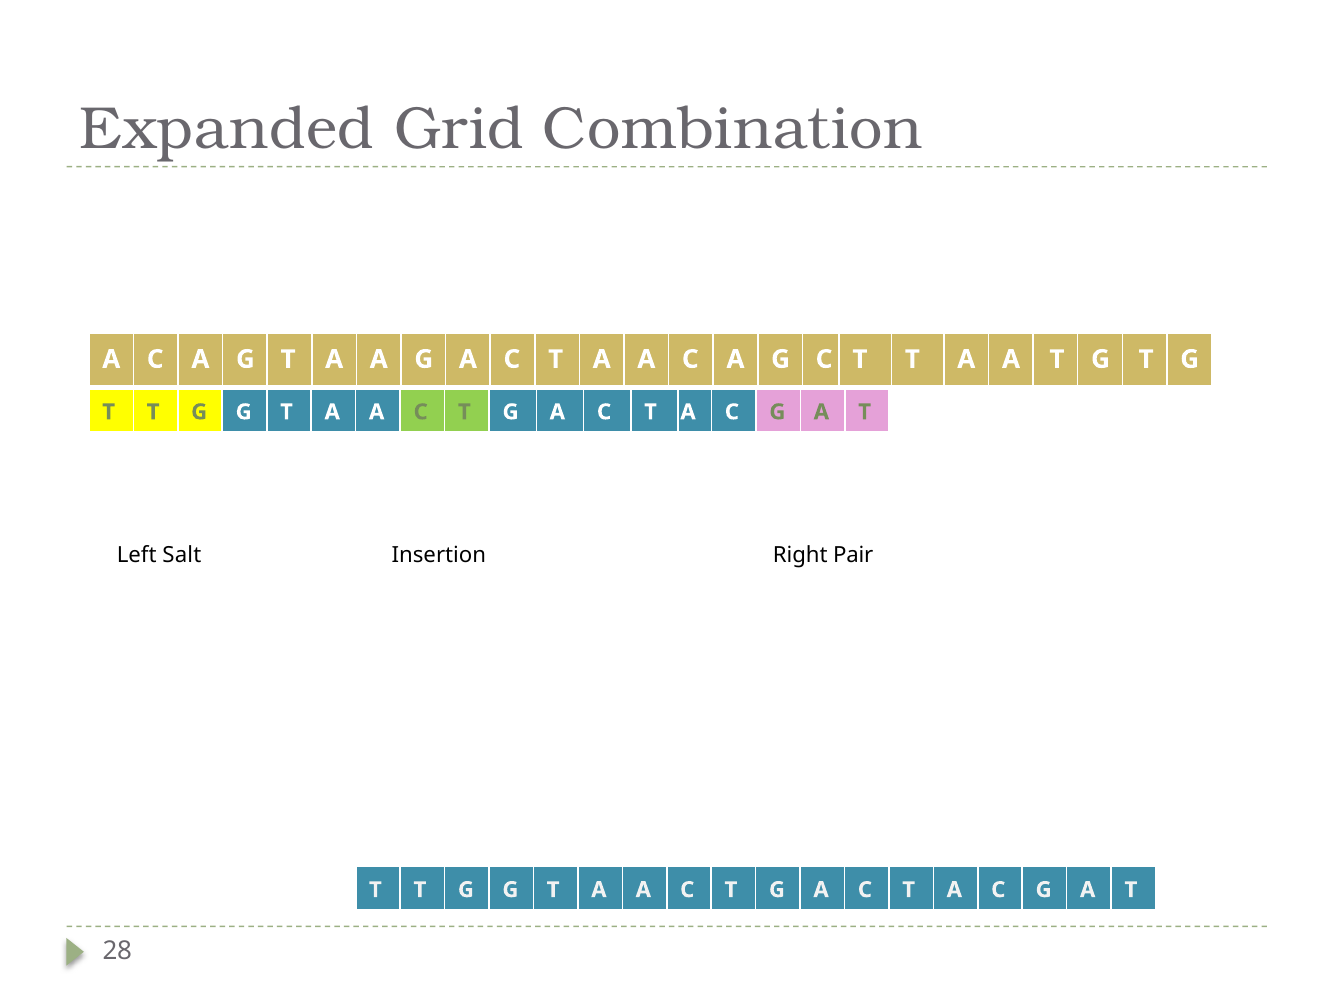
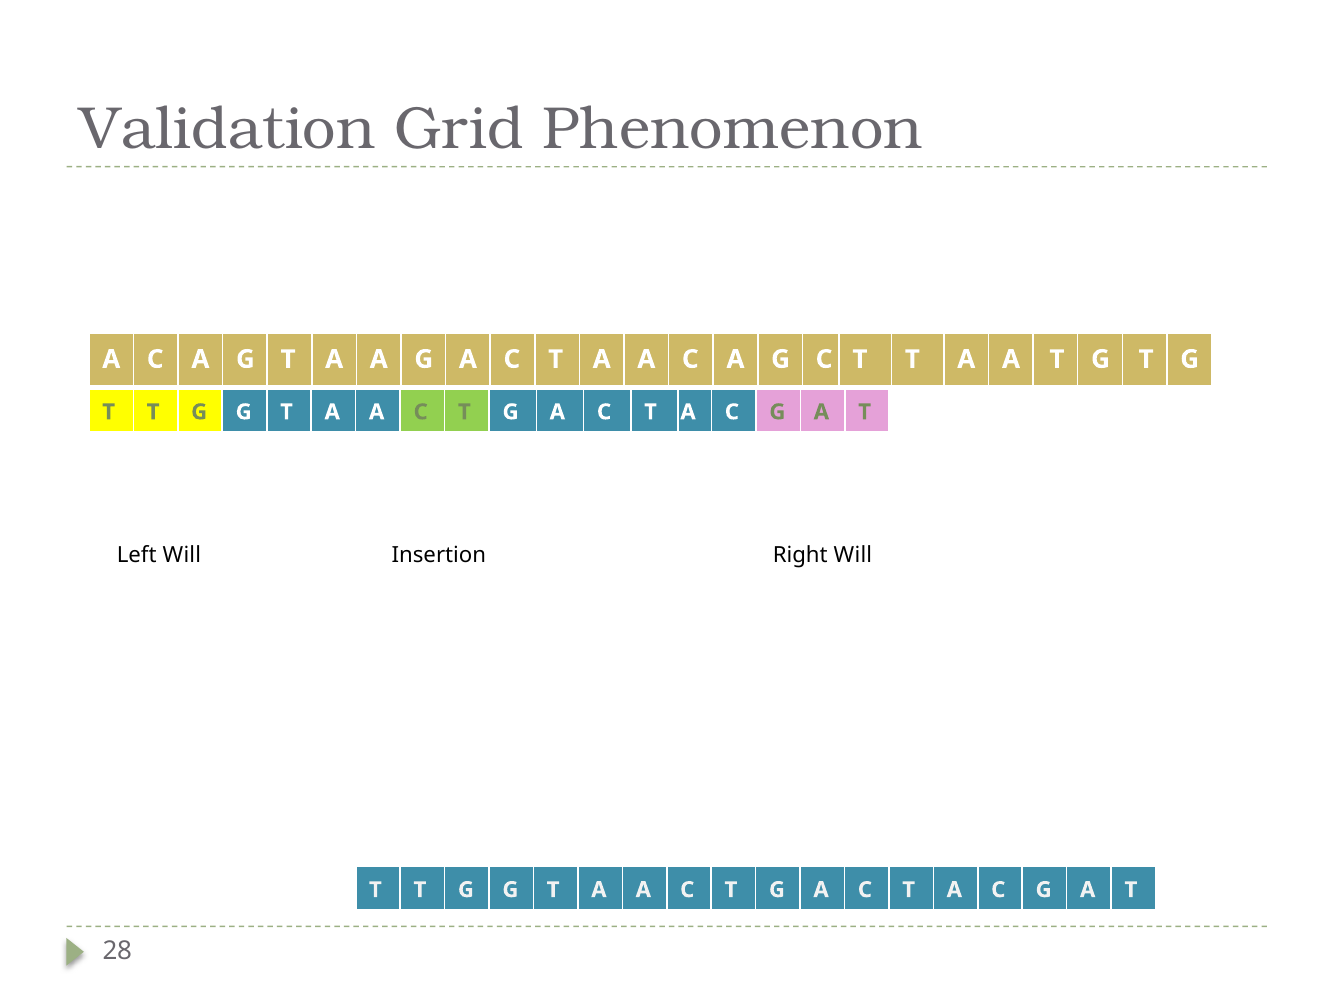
Expanded: Expanded -> Validation
Combination: Combination -> Phenomenon
Left Salt: Salt -> Will
Right Pair: Pair -> Will
